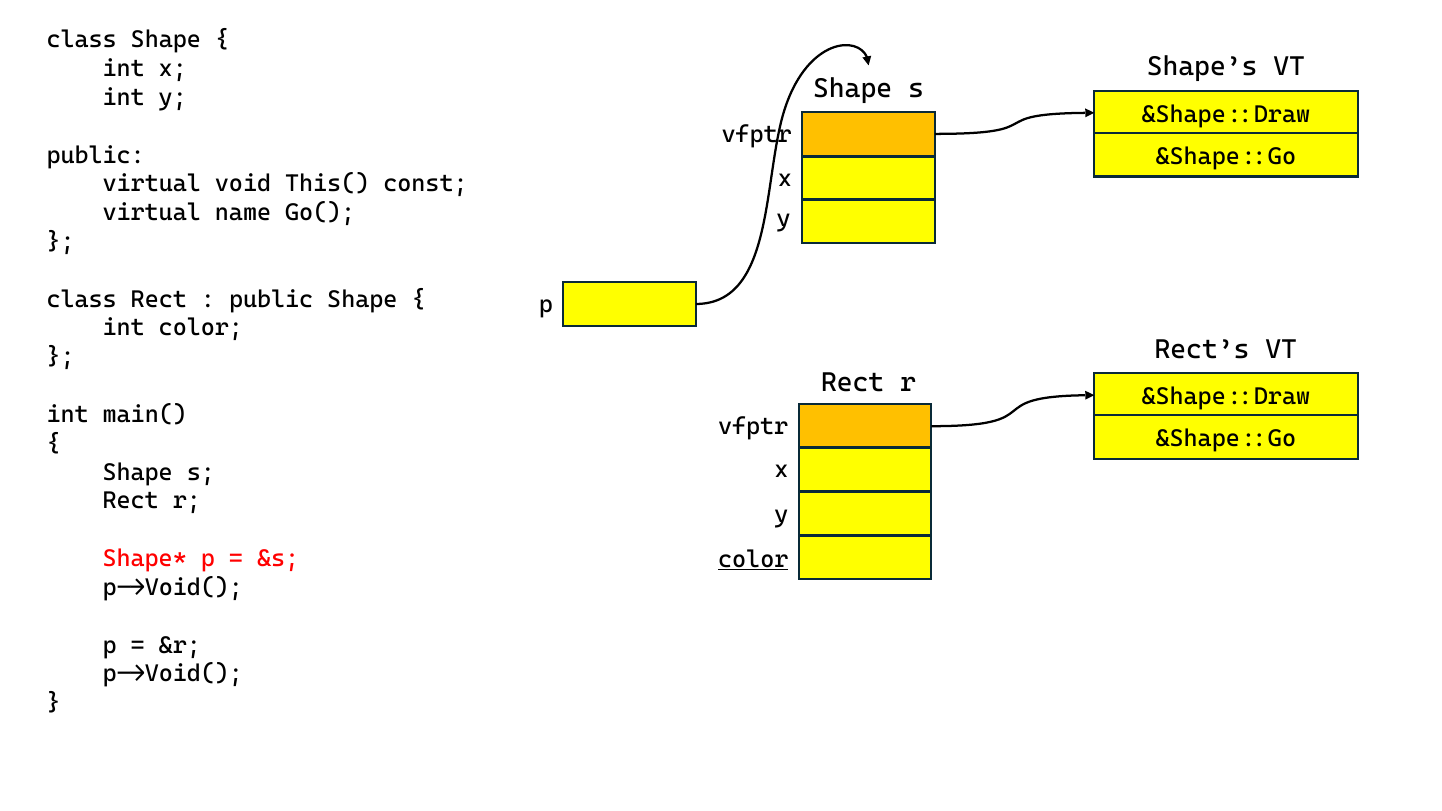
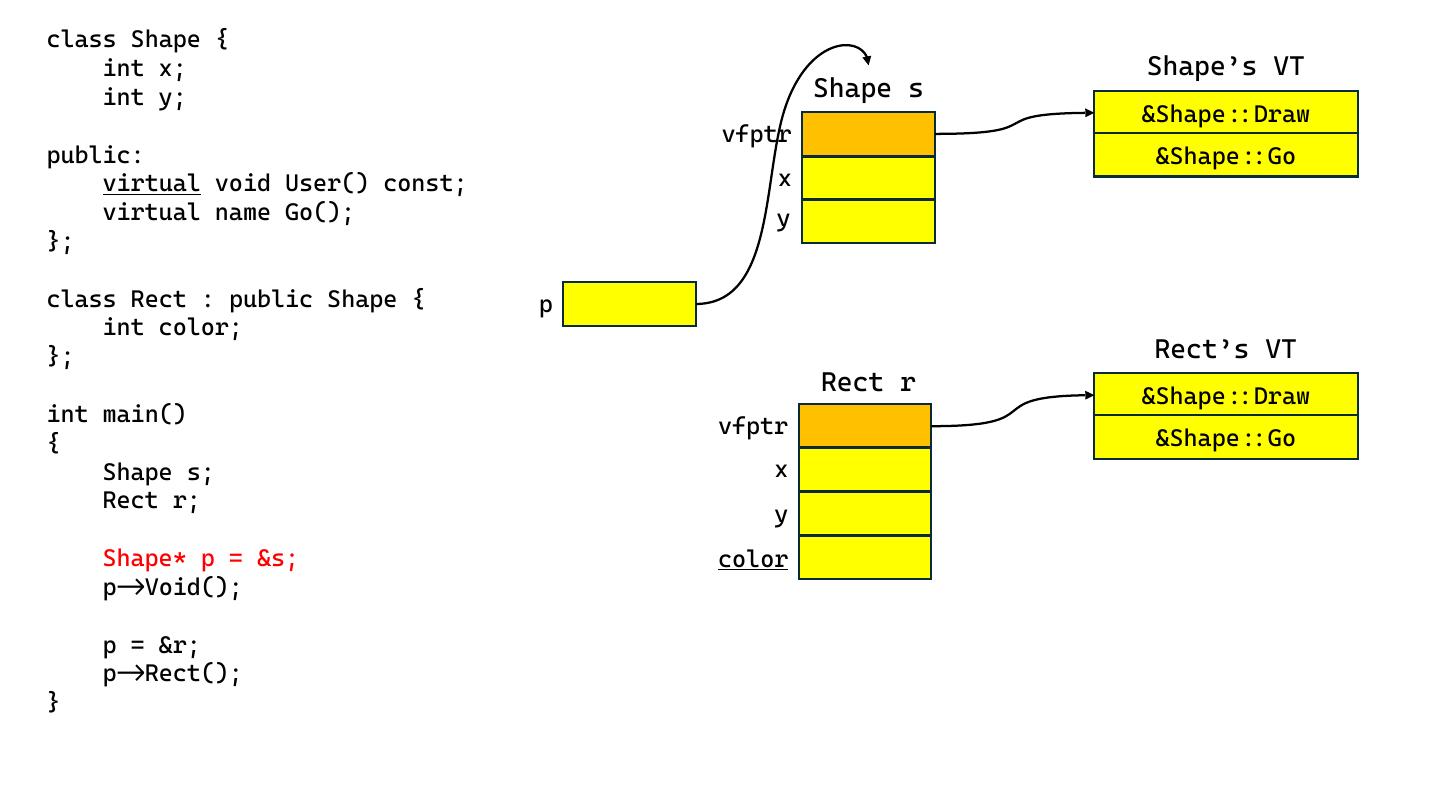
virtual at (152, 184) underline: none -> present
This(: This( -> User(
p->Void( at (173, 674): p->Void( -> p->Rect(
